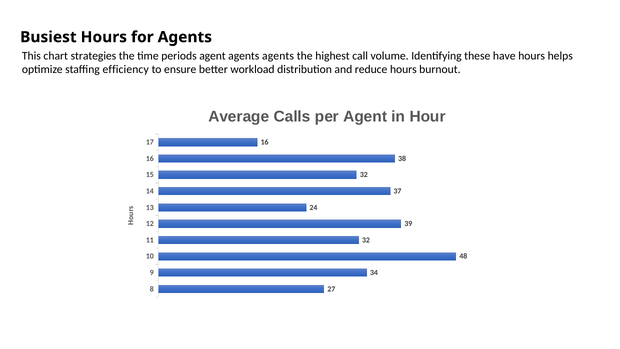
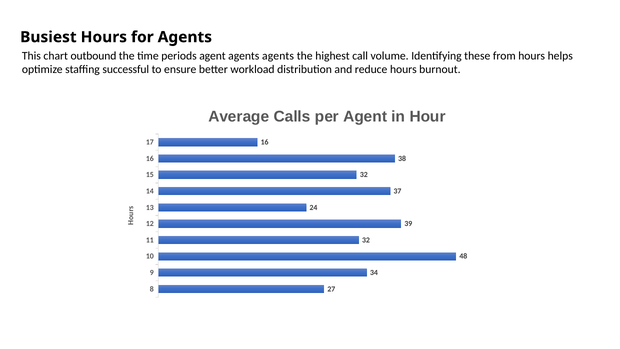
strategies: strategies -> outbound
have: have -> from
efficiency: efficiency -> successful
